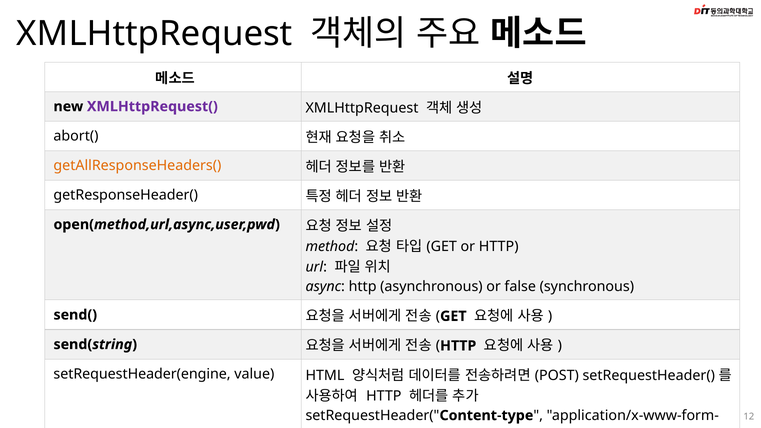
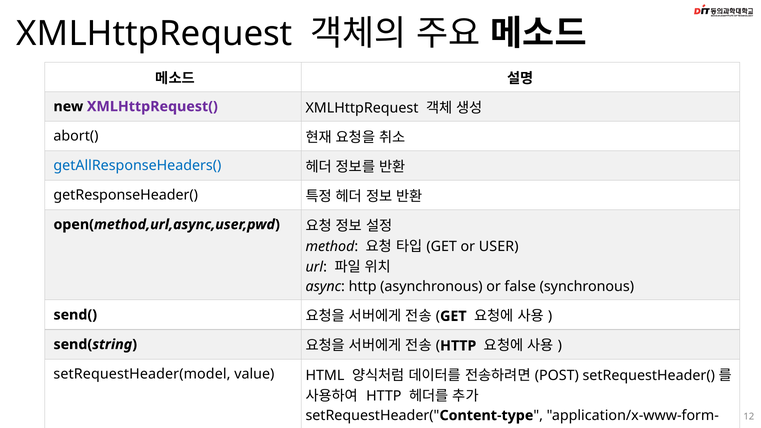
getAllResponseHeaders( colour: orange -> blue
or HTTP: HTTP -> USER
setRequestHeader(engine: setRequestHeader(engine -> setRequestHeader(model
